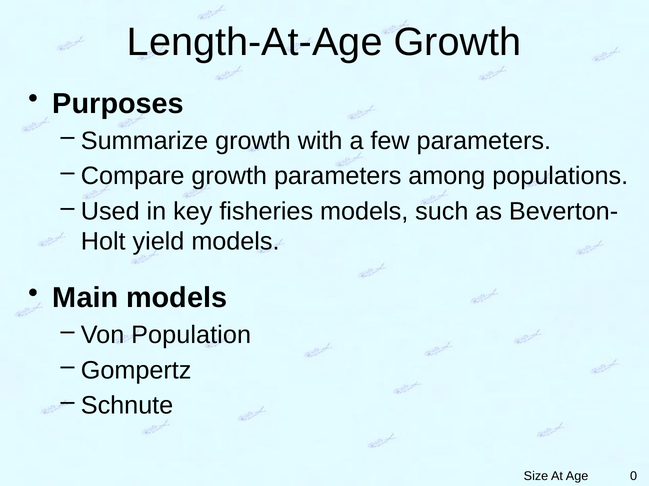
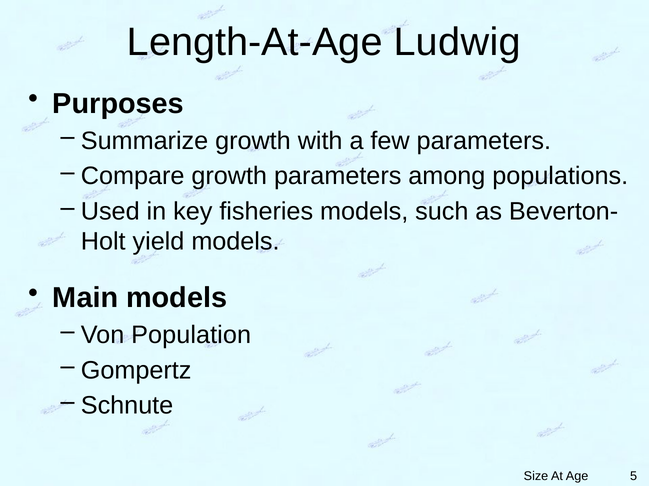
Length-At-Age Growth: Growth -> Ludwig
0: 0 -> 5
